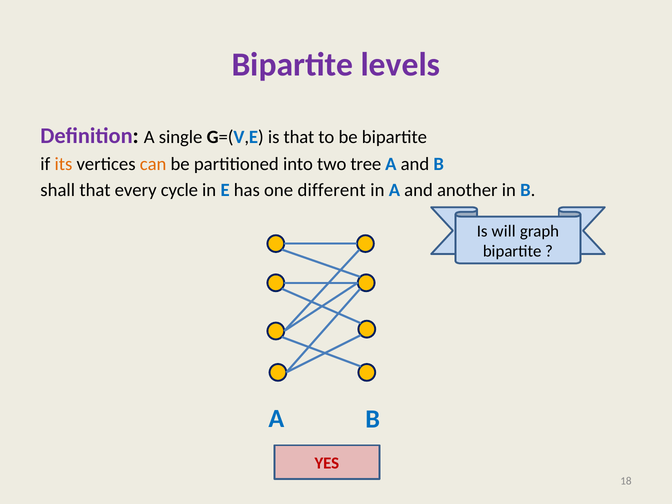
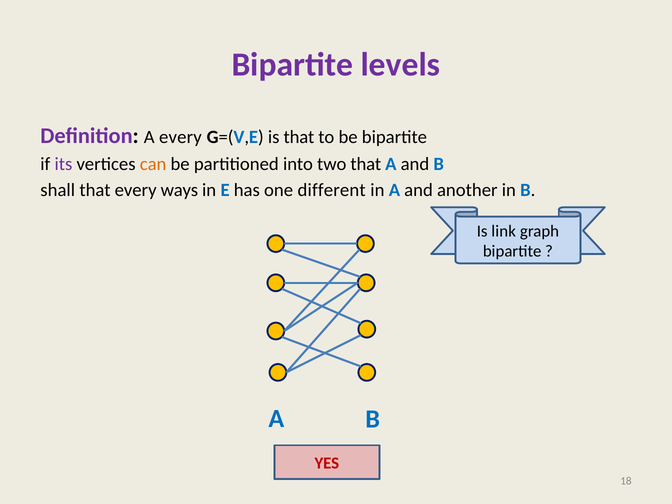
A single: single -> every
its colour: orange -> purple
two tree: tree -> that
cycle: cycle -> ways
will: will -> link
